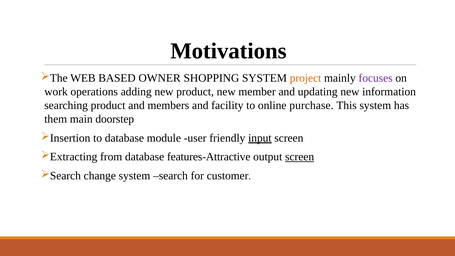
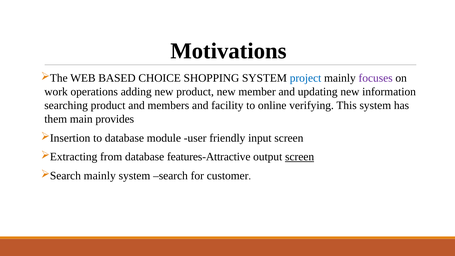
OWNER: OWNER -> CHOICE
project colour: orange -> blue
purchase: purchase -> verifying
doorstep: doorstep -> provides
input underline: present -> none
change at (100, 176): change -> mainly
